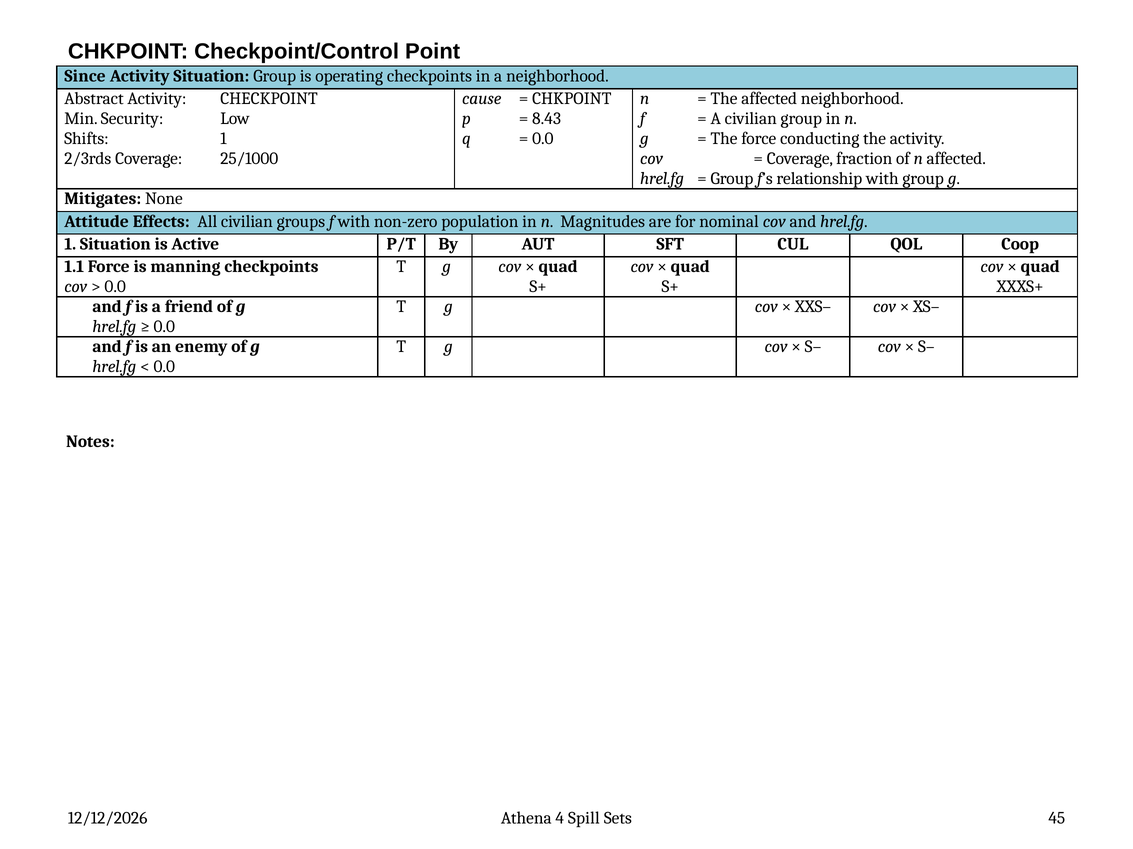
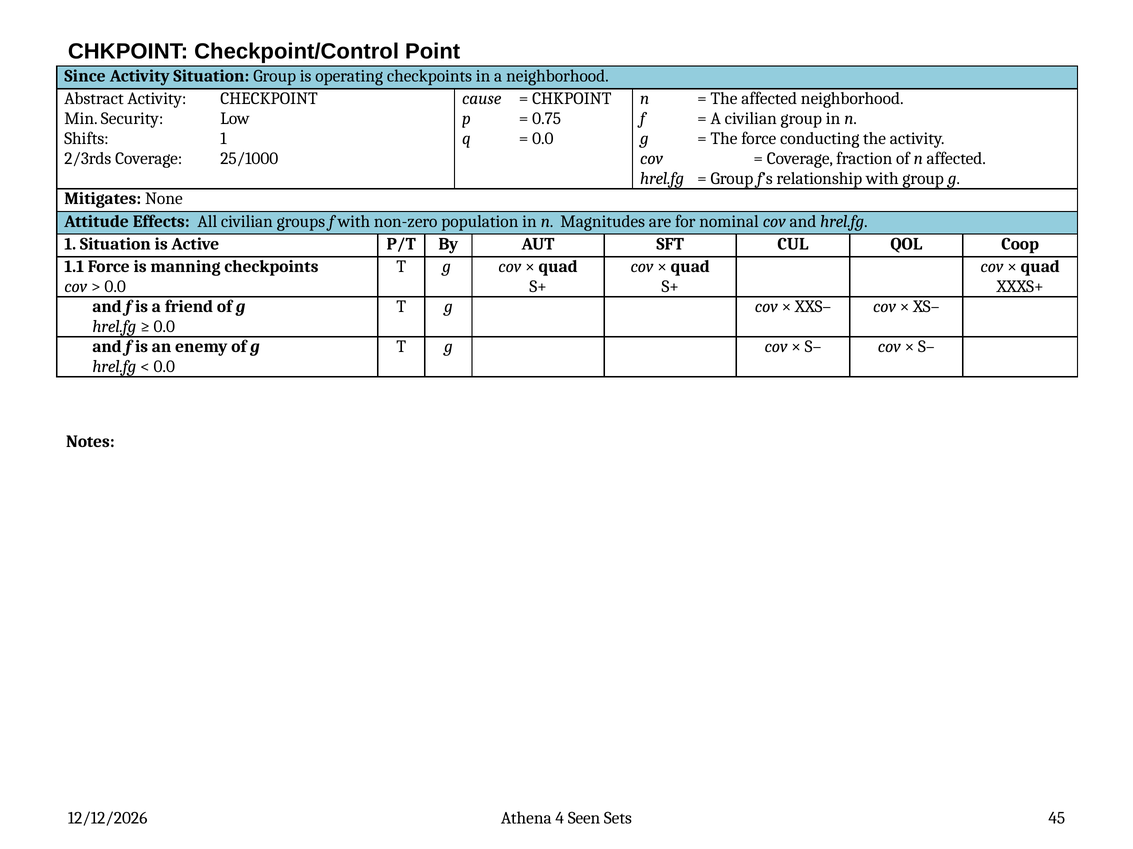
8.43: 8.43 -> 0.75
Spill: Spill -> Seen
